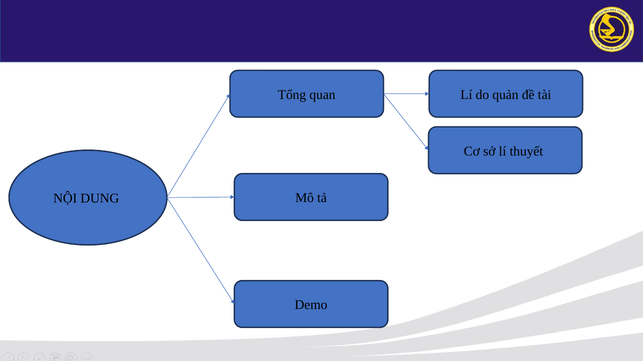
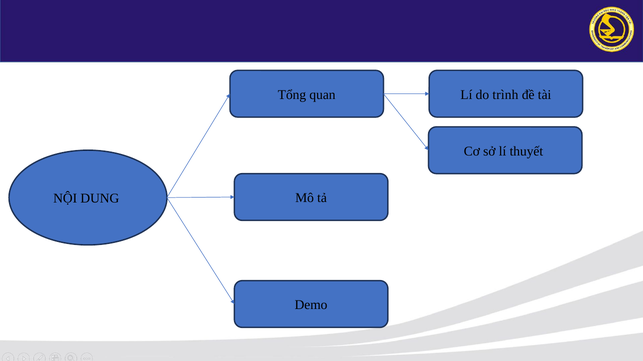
quản: quản -> trình
